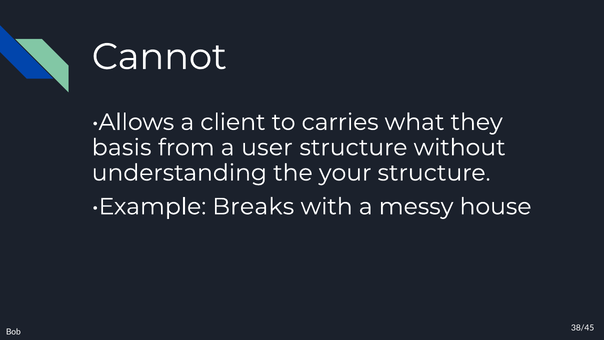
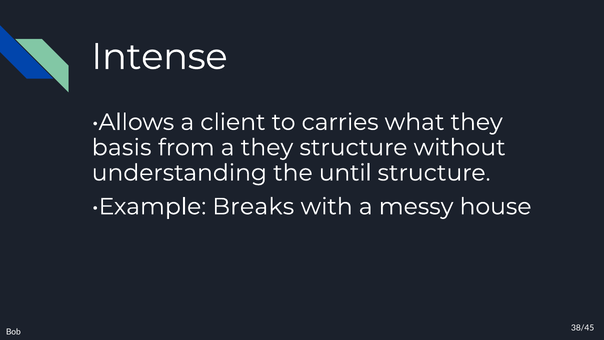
Cannot: Cannot -> Intense
a user: user -> they
your: your -> until
